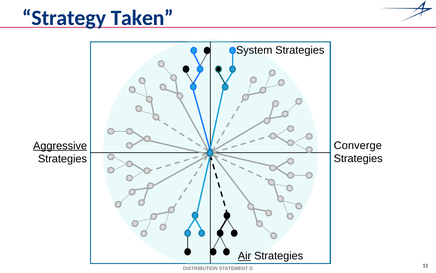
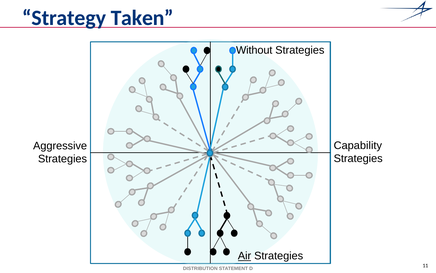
System: System -> Without
Converge: Converge -> Capability
Aggressive underline: present -> none
